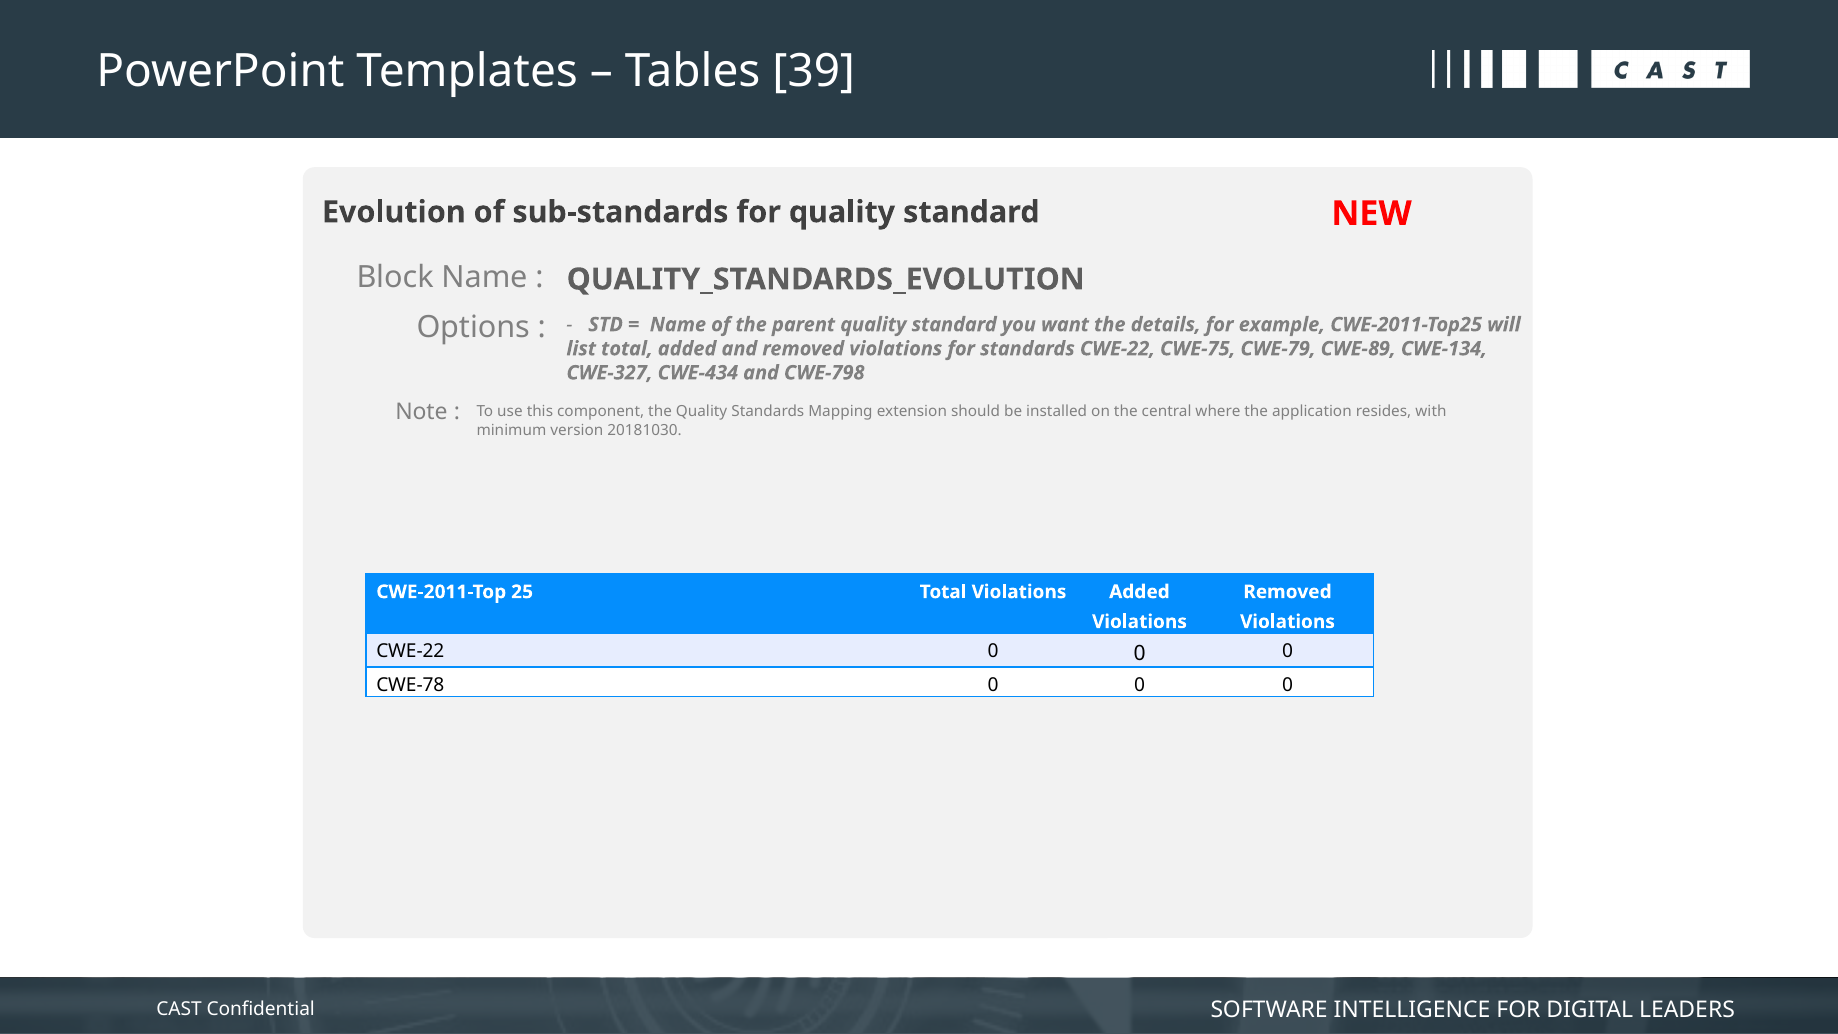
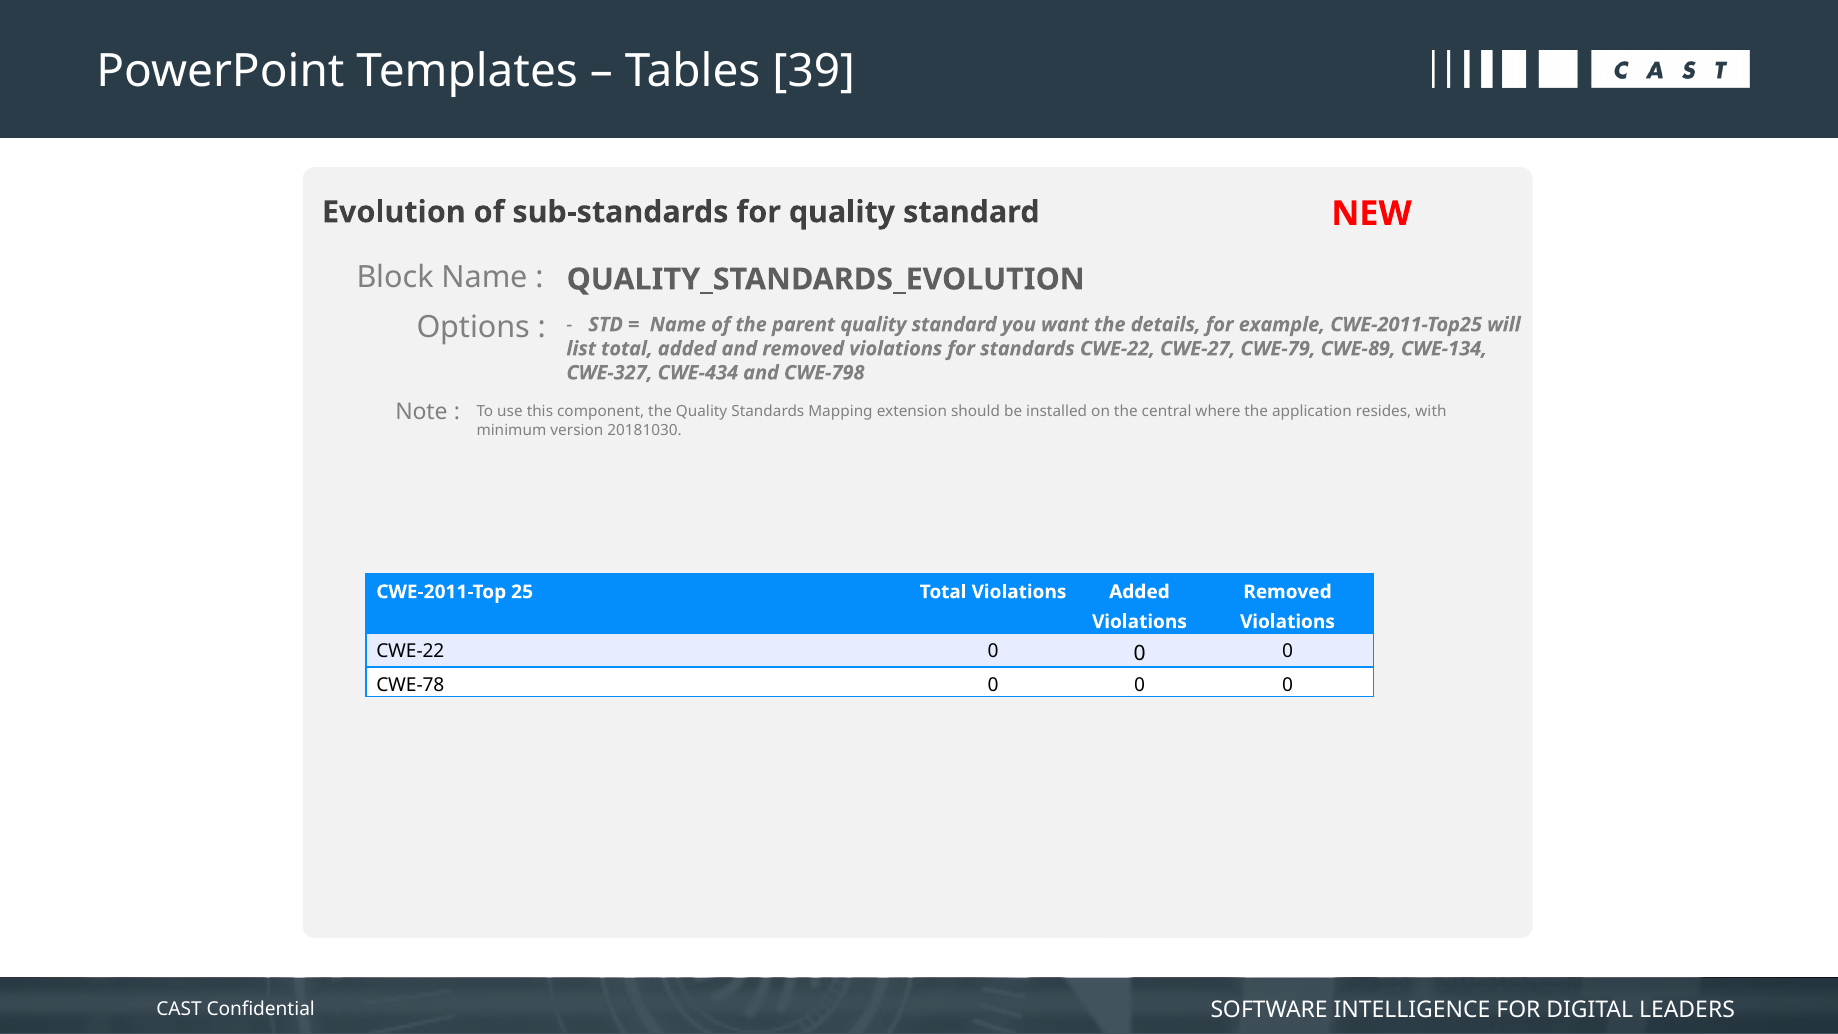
CWE-75: CWE-75 -> CWE-27
